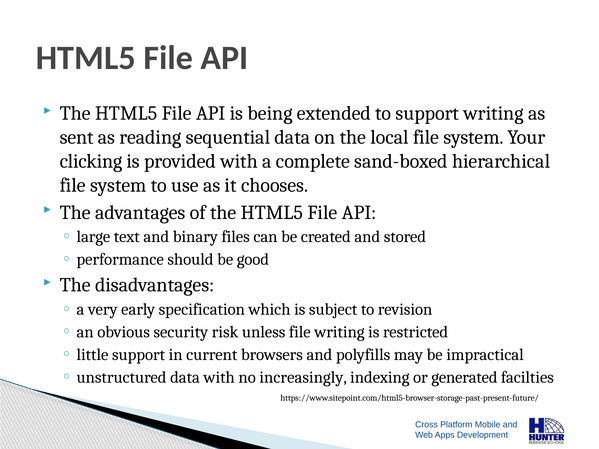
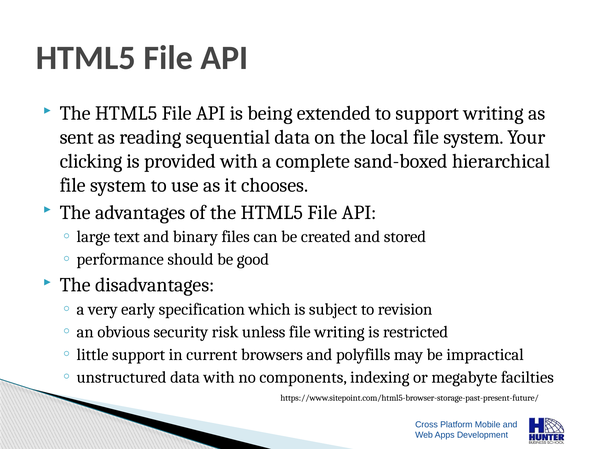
increasingly: increasingly -> components
generated: generated -> megabyte
